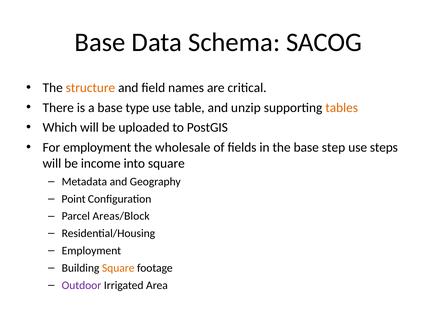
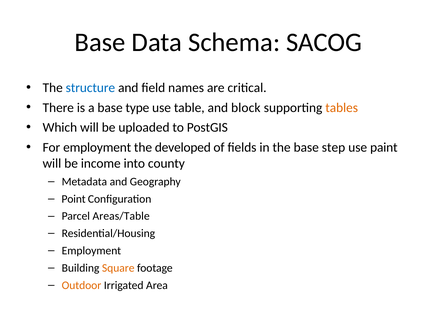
structure colour: orange -> blue
unzip: unzip -> block
wholesale: wholesale -> developed
steps: steps -> paint
into square: square -> county
Areas/Block: Areas/Block -> Areas/Table
Outdoor colour: purple -> orange
